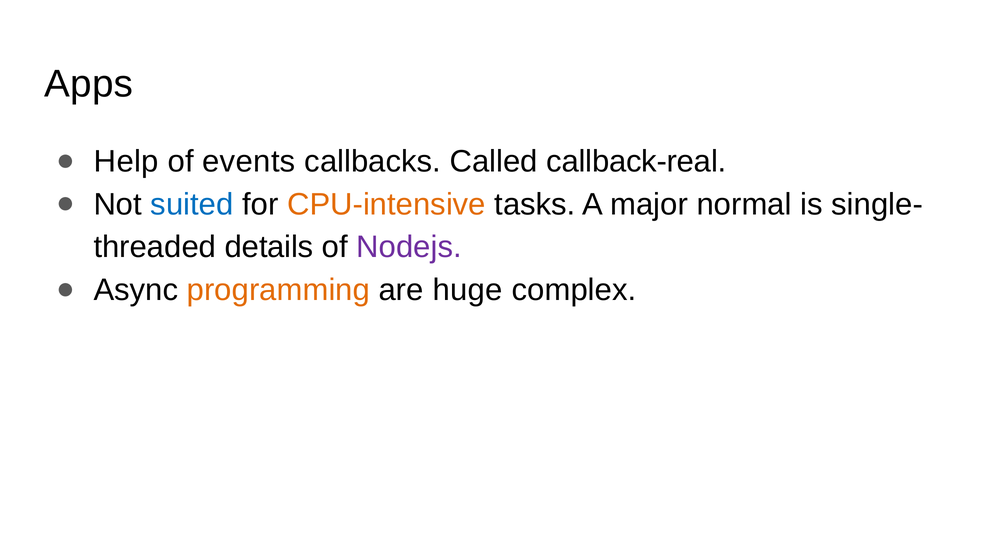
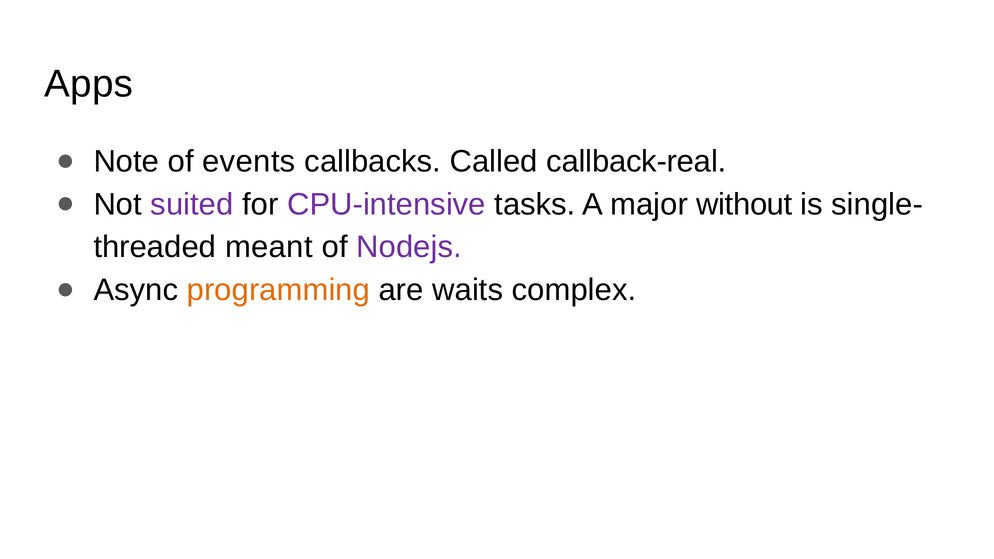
Help: Help -> Note
suited colour: blue -> purple
CPU-intensive colour: orange -> purple
normal: normal -> without
details: details -> meant
huge: huge -> waits
